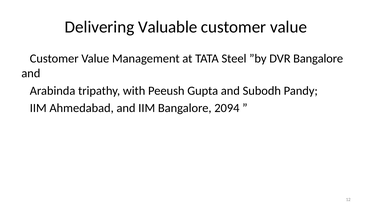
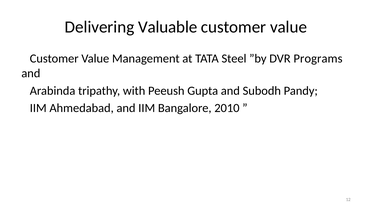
DVR Bangalore: Bangalore -> Programs
2094: 2094 -> 2010
